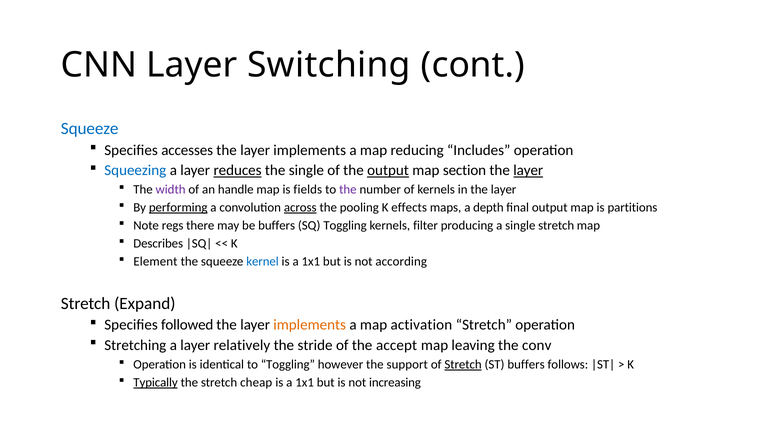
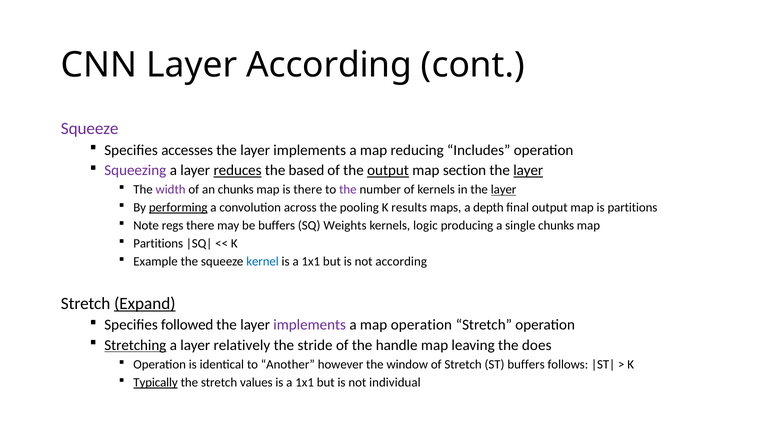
Layer Switching: Switching -> According
Squeeze at (90, 129) colour: blue -> purple
Squeezing colour: blue -> purple
the single: single -> based
an handle: handle -> chunks
is fields: fields -> there
layer at (504, 190) underline: none -> present
across underline: present -> none
effects: effects -> results
SQ Toggling: Toggling -> Weights
filter: filter -> logic
single stretch: stretch -> chunks
Describes at (158, 243): Describes -> Partitions
Element: Element -> Example
Expand underline: none -> present
implements at (310, 325) colour: orange -> purple
map activation: activation -> operation
Stretching underline: none -> present
accept: accept -> handle
conv: conv -> does
to Toggling: Toggling -> Another
support: support -> window
Stretch at (463, 364) underline: present -> none
cheap: cheap -> values
increasing: increasing -> individual
